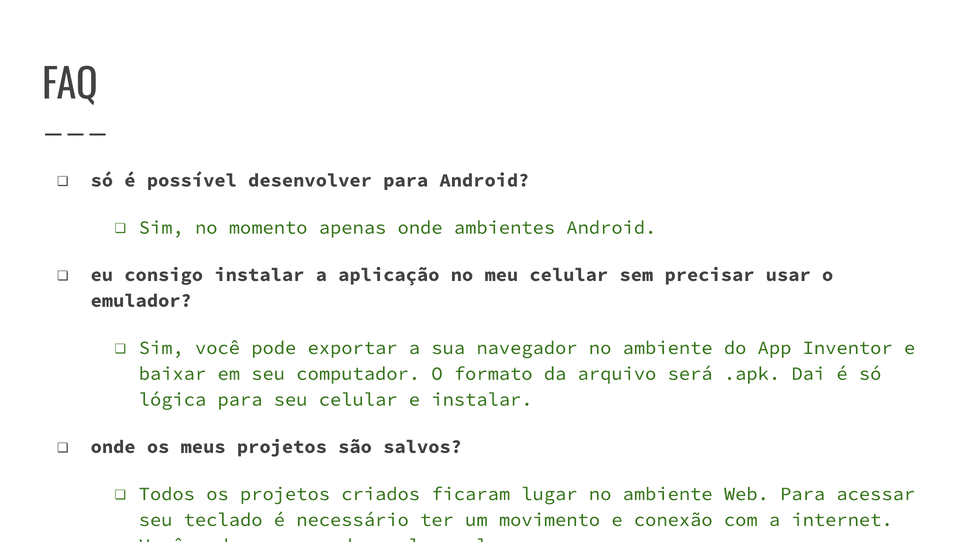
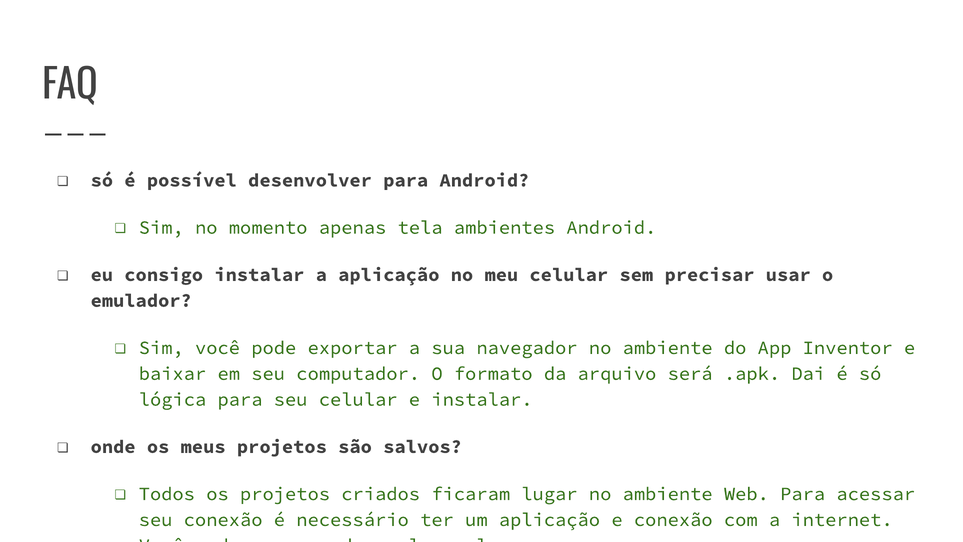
apenas onde: onde -> tela
seu teclado: teclado -> conexão
um movimento: movimento -> aplicação
